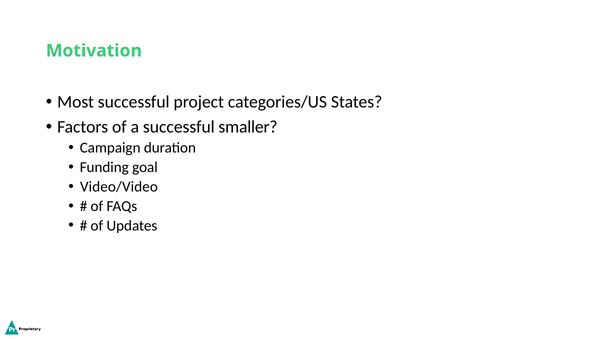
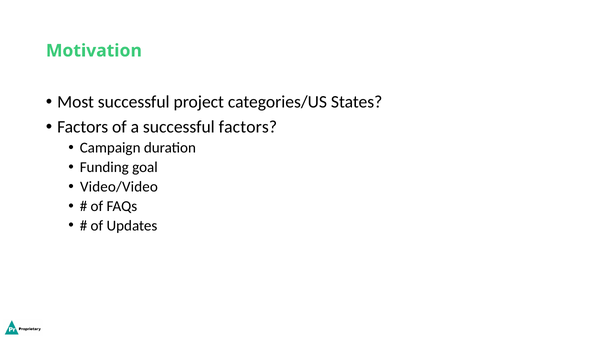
successful smaller: smaller -> factors
